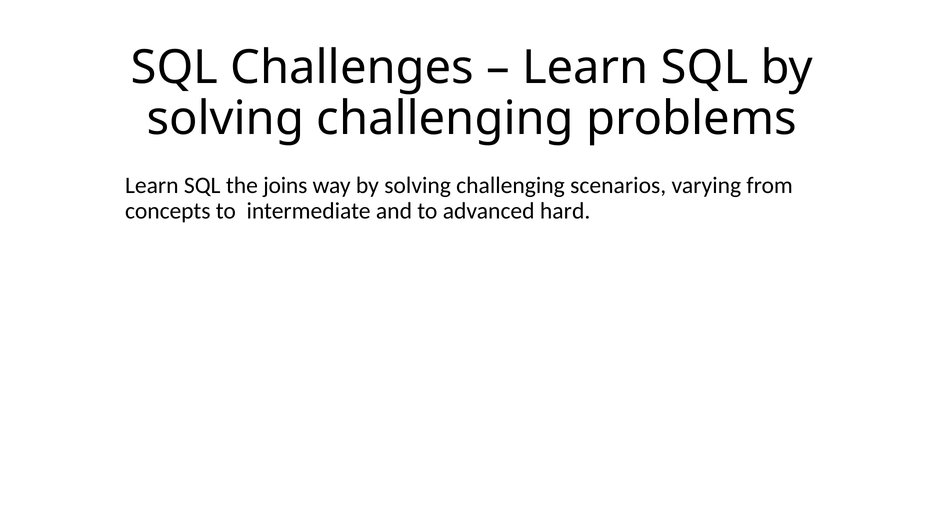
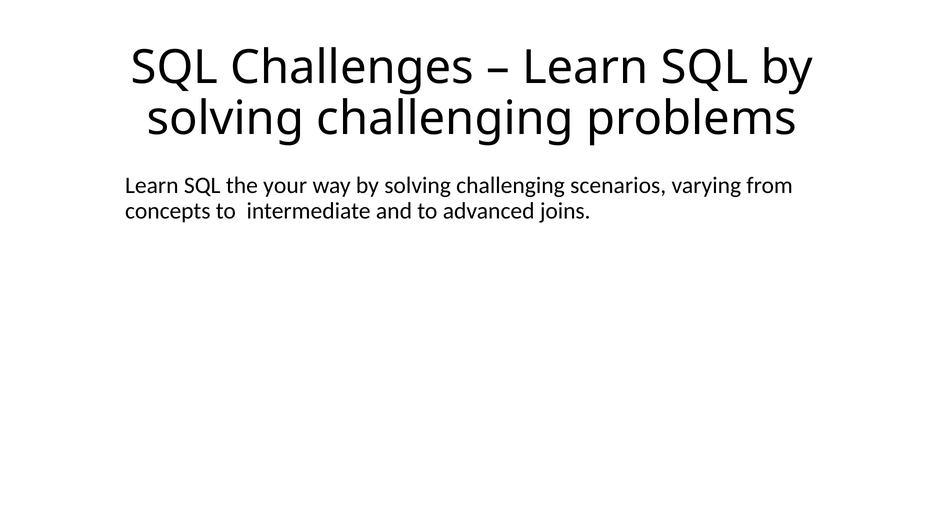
joins: joins -> your
hard: hard -> joins
